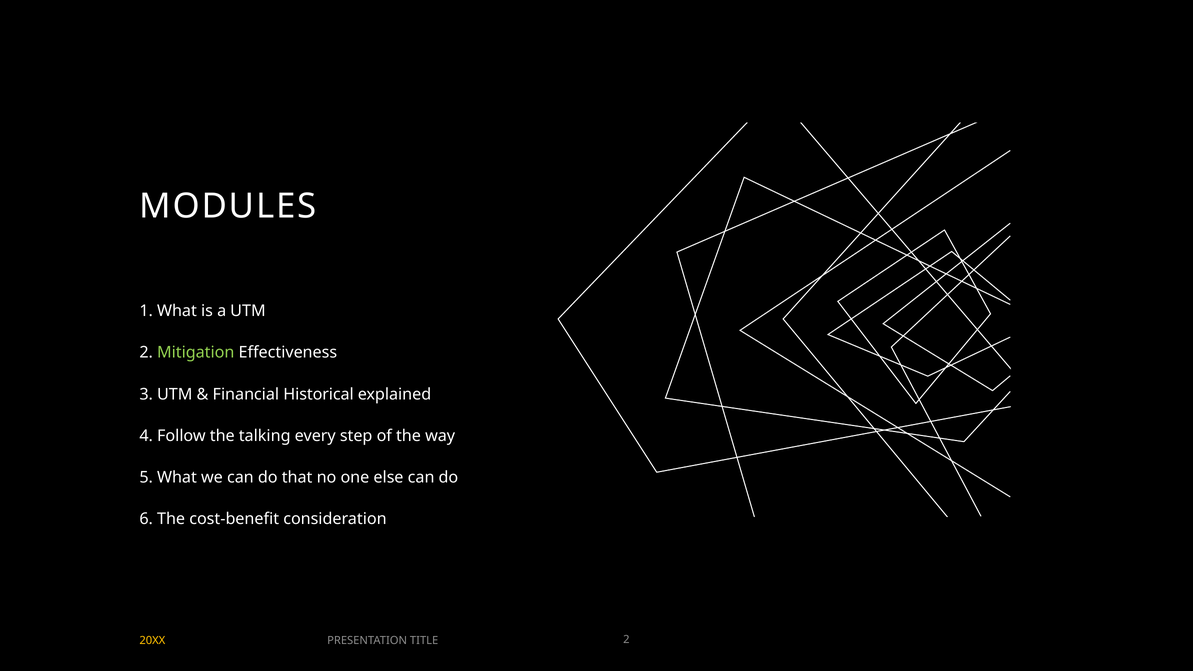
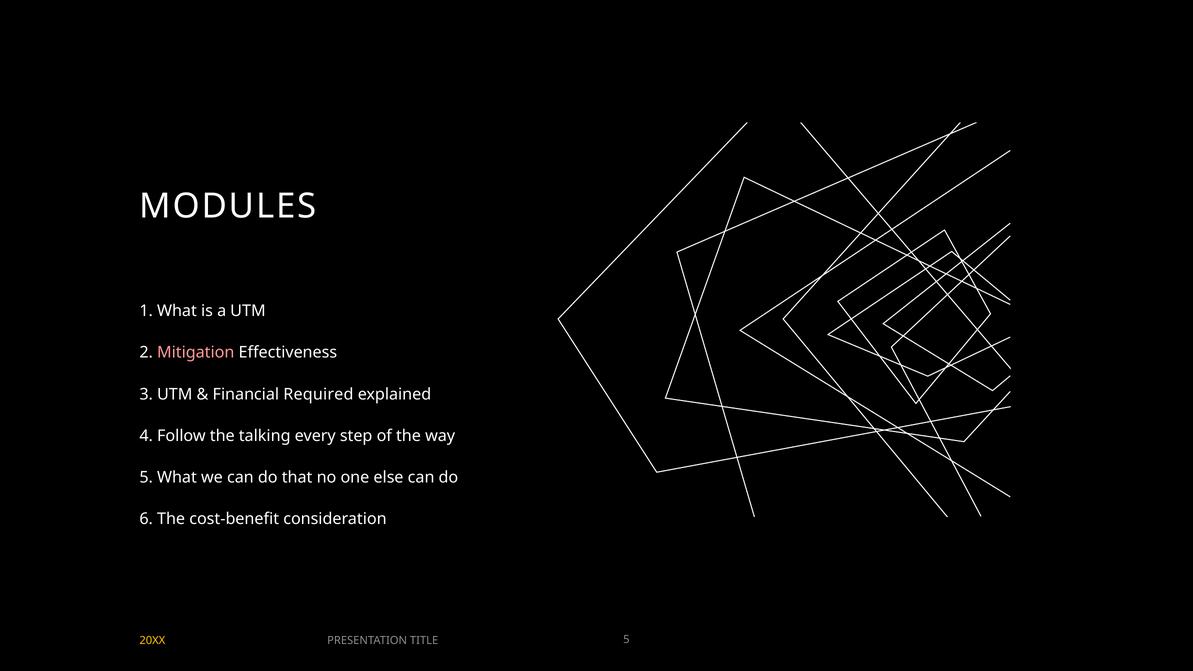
Mitigation colour: light green -> pink
Historical: Historical -> Required
TITLE 2: 2 -> 5
